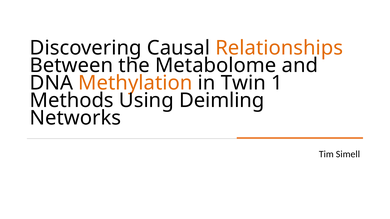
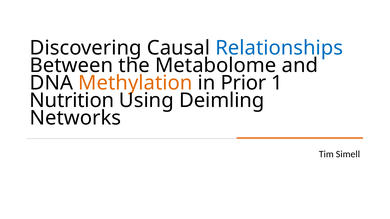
Relationships colour: orange -> blue
Twin: Twin -> Prior
Methods: Methods -> Nutrition
